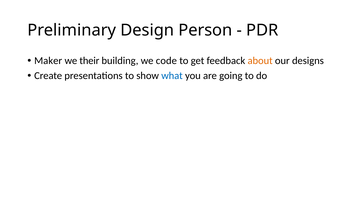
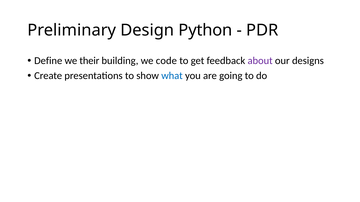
Person: Person -> Python
Maker: Maker -> Define
about colour: orange -> purple
